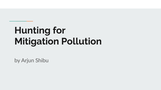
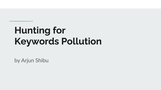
Mitigation: Mitigation -> Keywords
